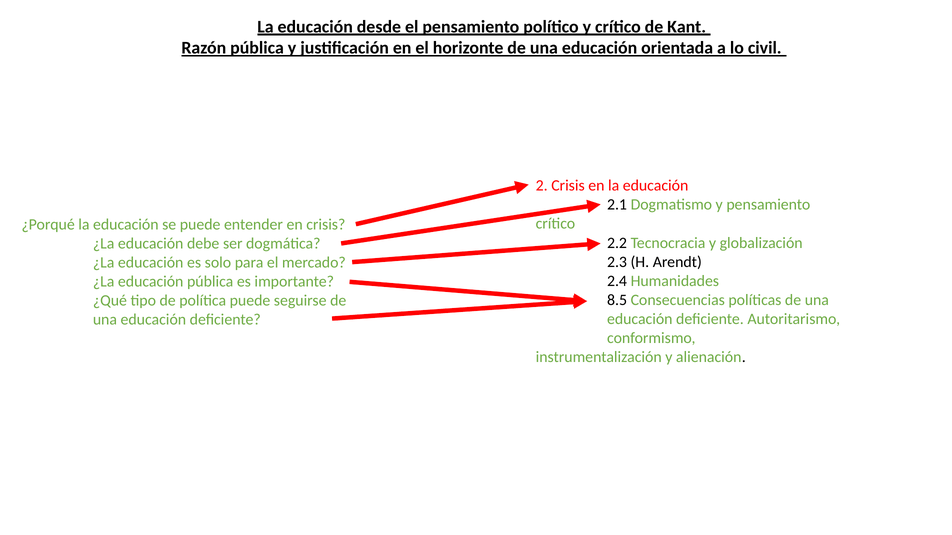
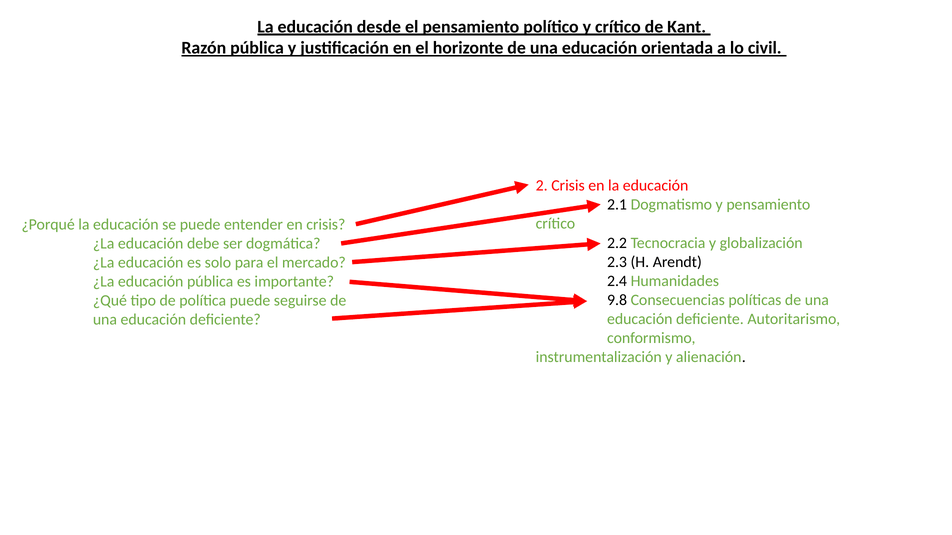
8.5: 8.5 -> 9.8
